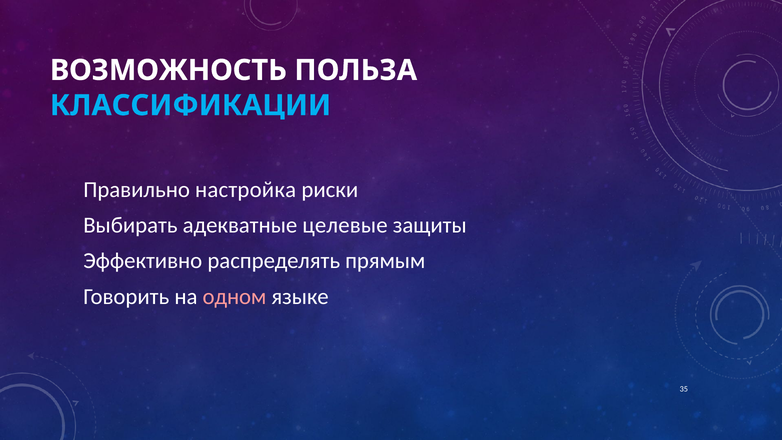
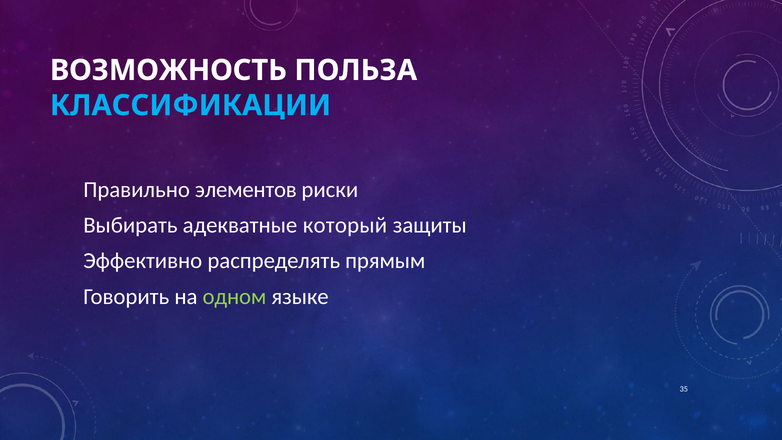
настройка: настройка -> элементов
целевые: целевые -> который
одном colour: pink -> light green
